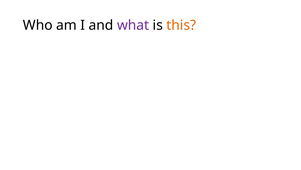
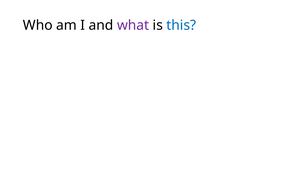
this colour: orange -> blue
